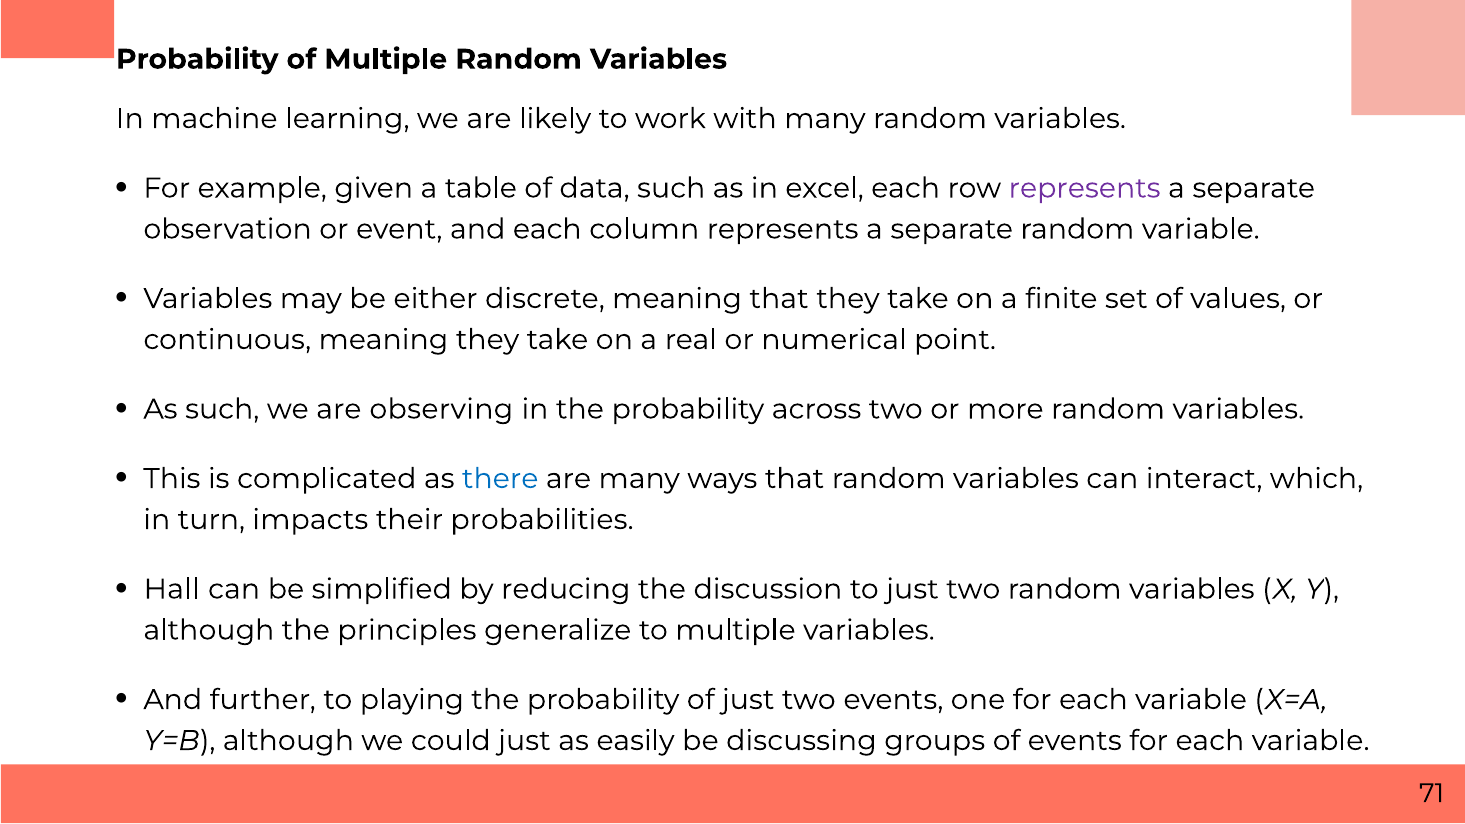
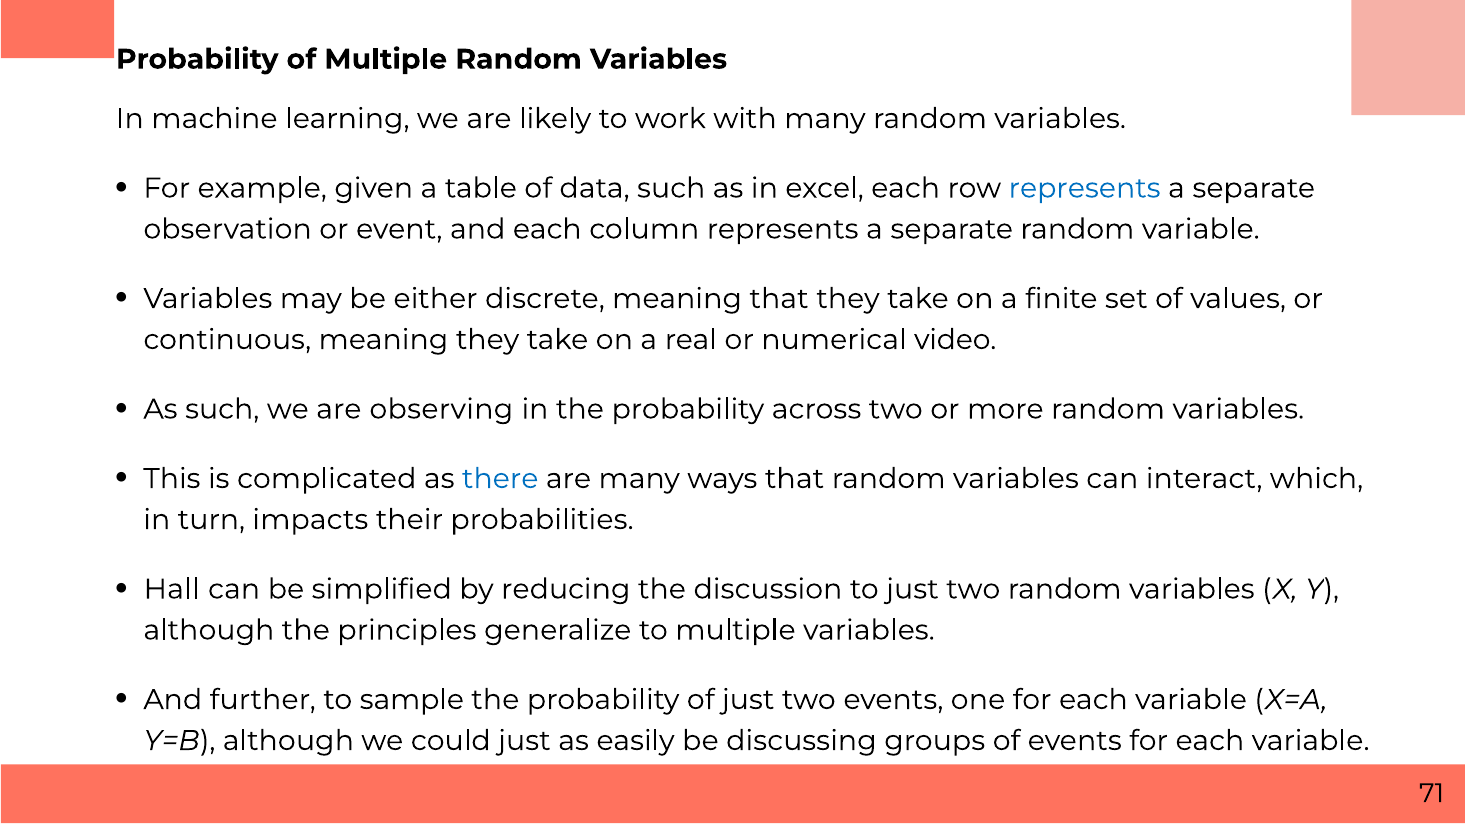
represents at (1085, 188) colour: purple -> blue
point: point -> video
playing: playing -> sample
